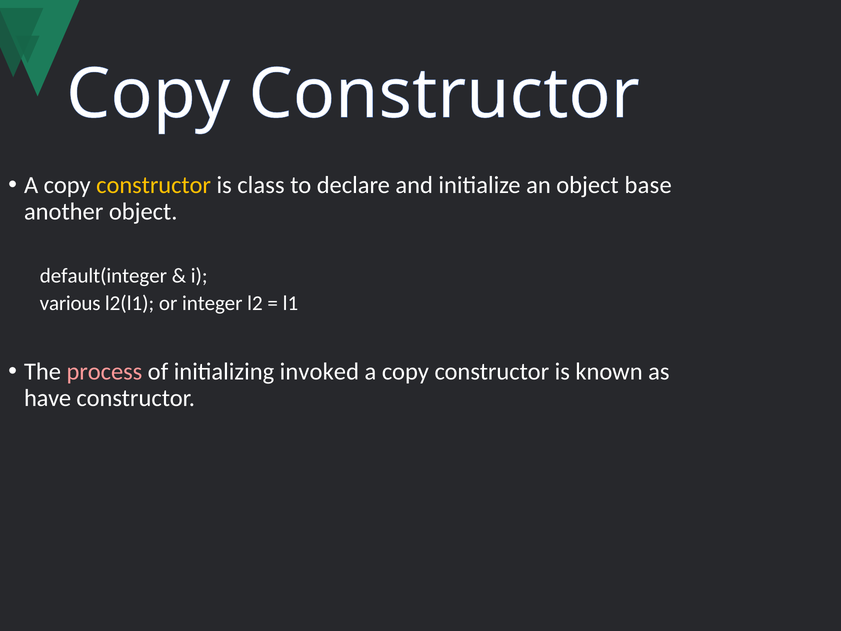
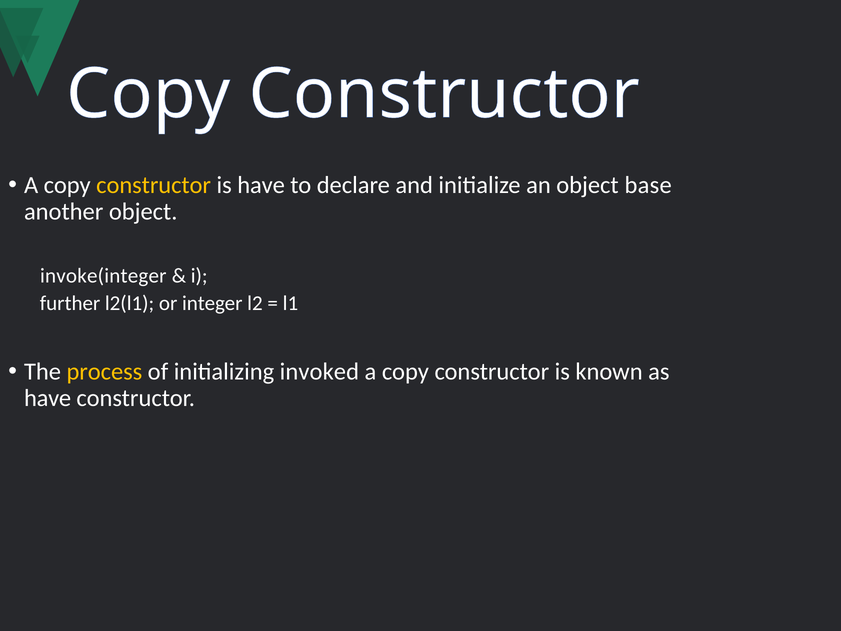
is class: class -> have
default(integer: default(integer -> invoke(integer
various: various -> further
process colour: pink -> yellow
